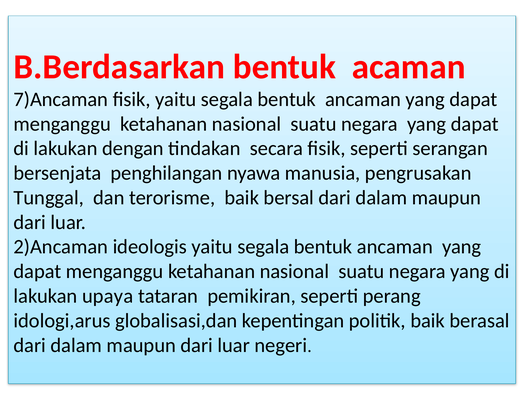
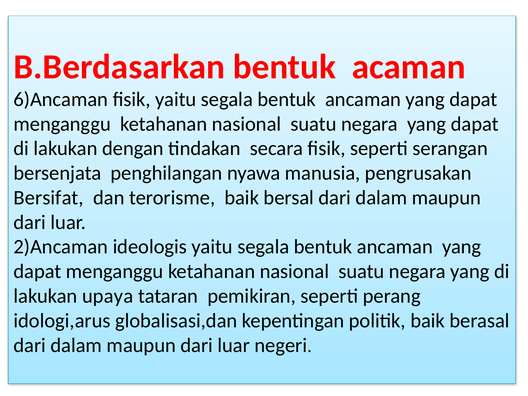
7)Ancaman: 7)Ancaman -> 6)Ancaman
Tunggal: Tunggal -> Bersifat
